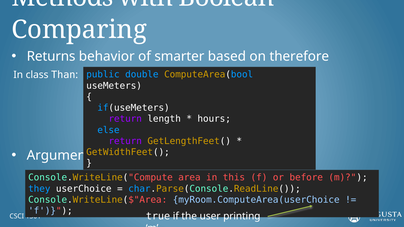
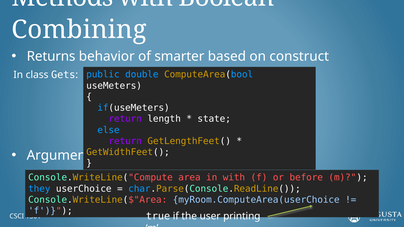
Comparing: Comparing -> Combining
therefore: therefore -> construct
Than: Than -> Gets
hours: hours -> state
in this: this -> with
